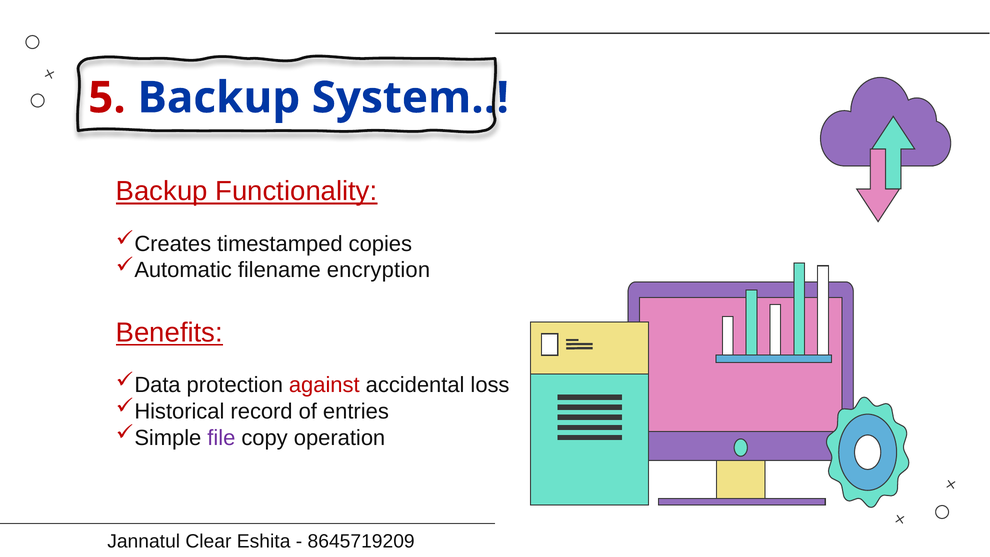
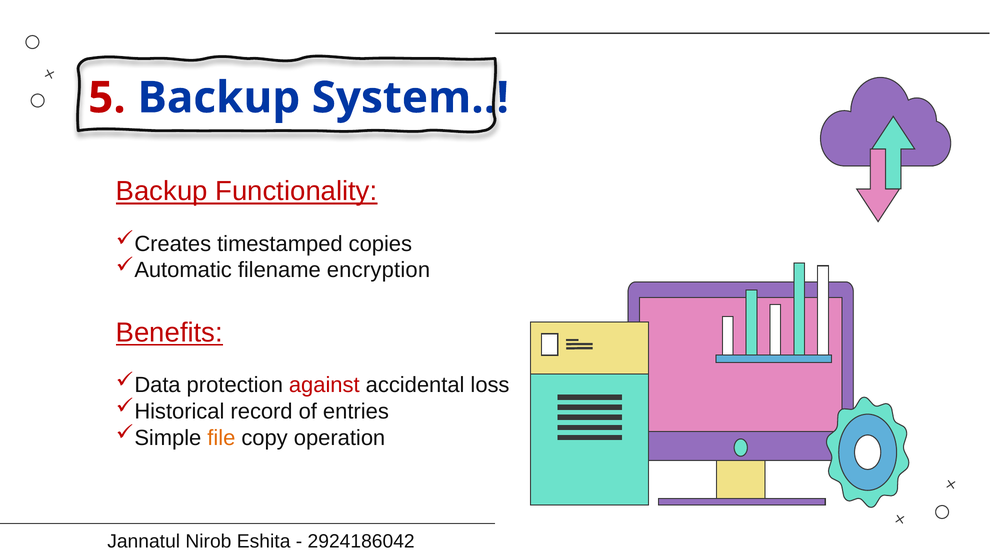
file colour: purple -> orange
Clear: Clear -> Nirob
8645719209: 8645719209 -> 2924186042
